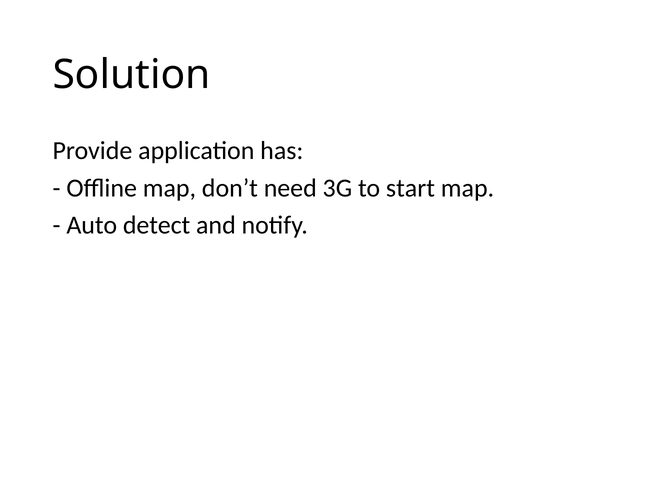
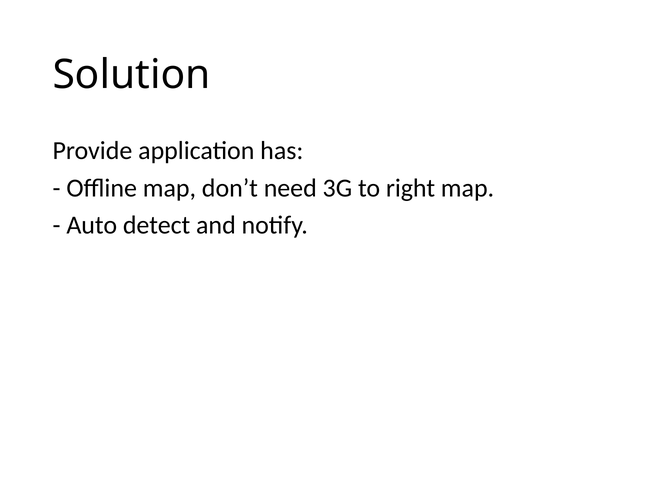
start: start -> right
